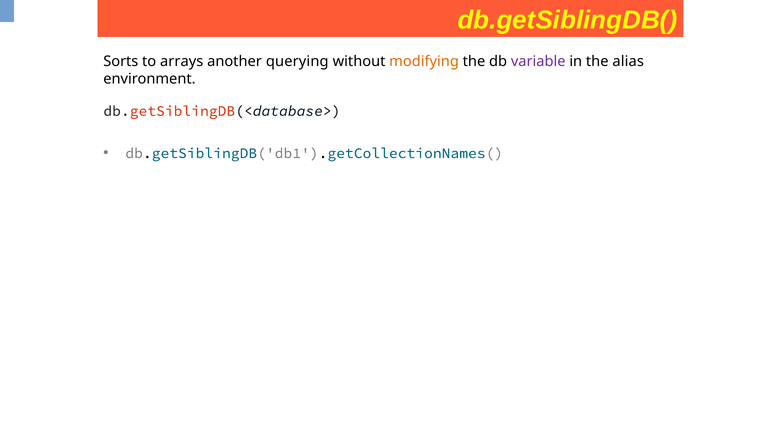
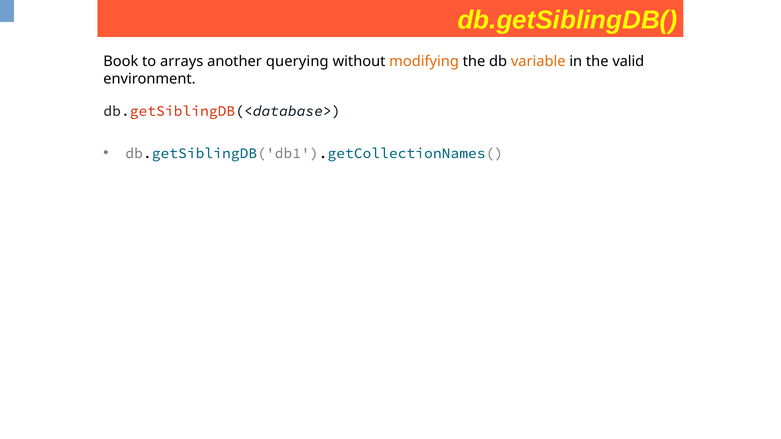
Sorts: Sorts -> Book
variable colour: purple -> orange
alias: alias -> valid
